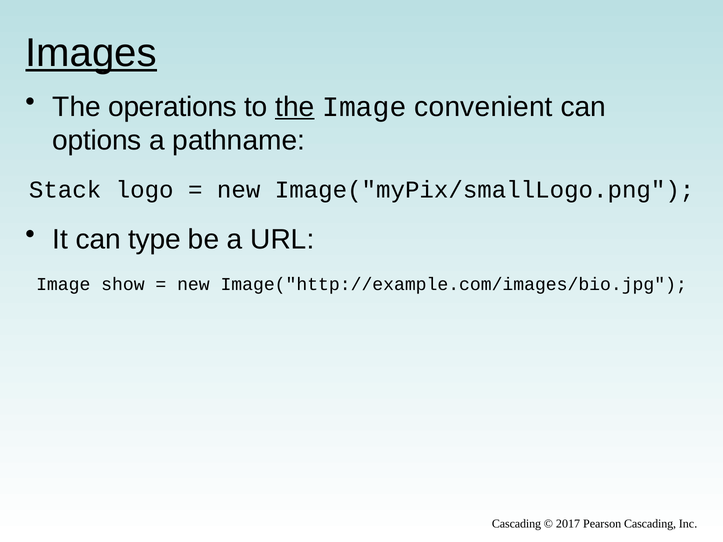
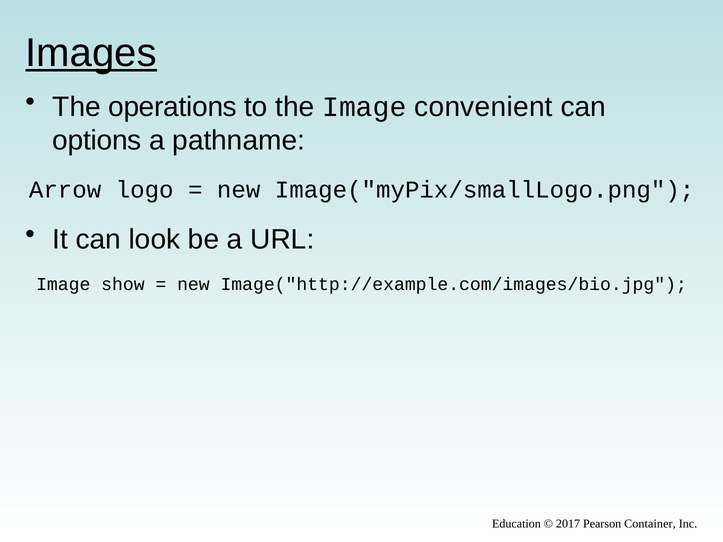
the at (295, 107) underline: present -> none
Stack: Stack -> Arrow
type: type -> look
Cascading at (517, 524): Cascading -> Education
Pearson Cascading: Cascading -> Container
